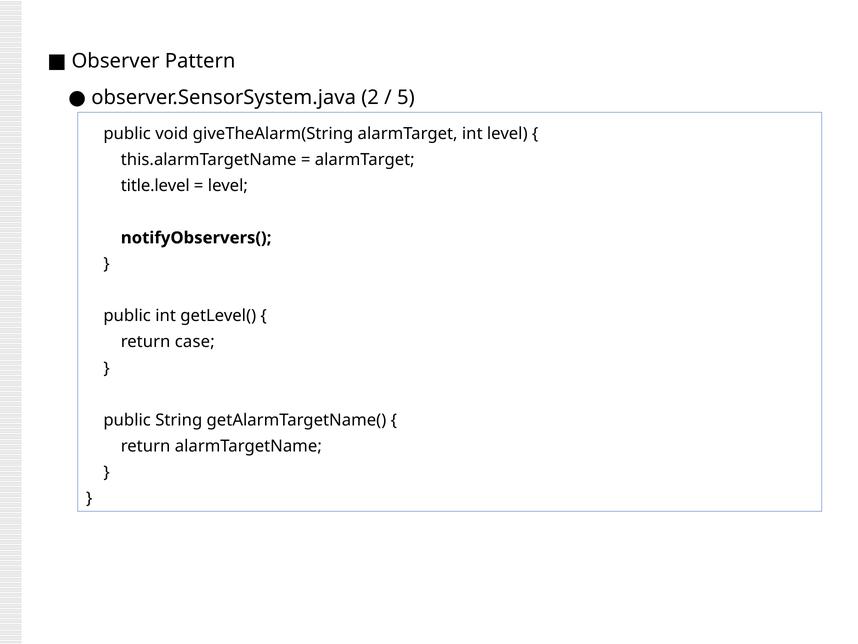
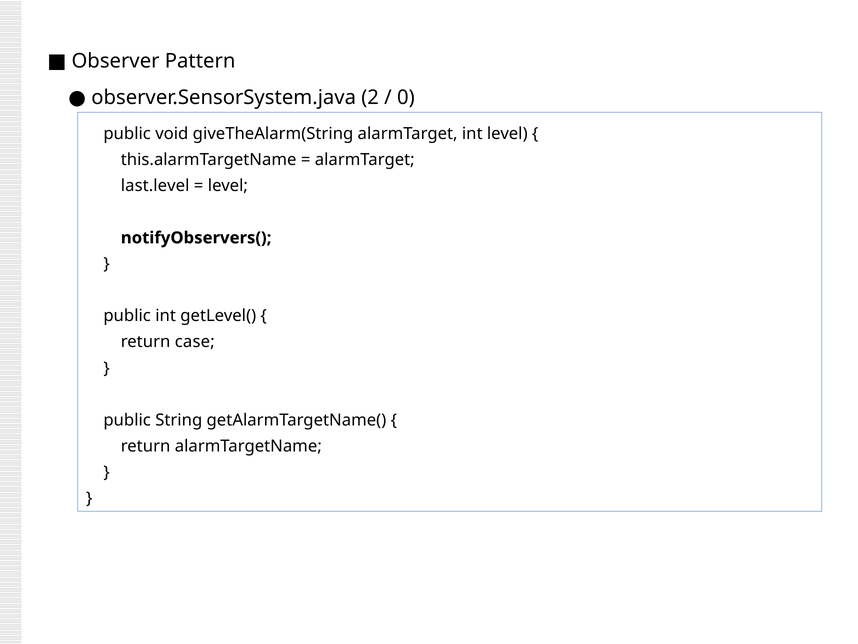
5: 5 -> 0
title.level: title.level -> last.level
